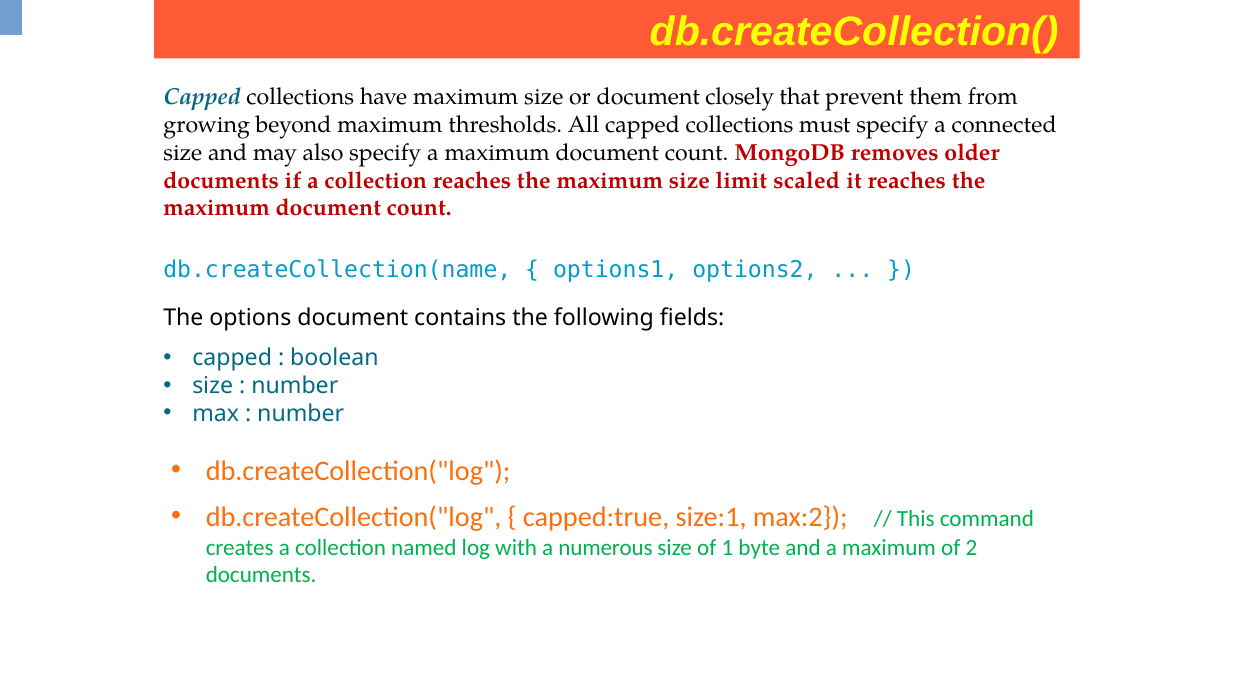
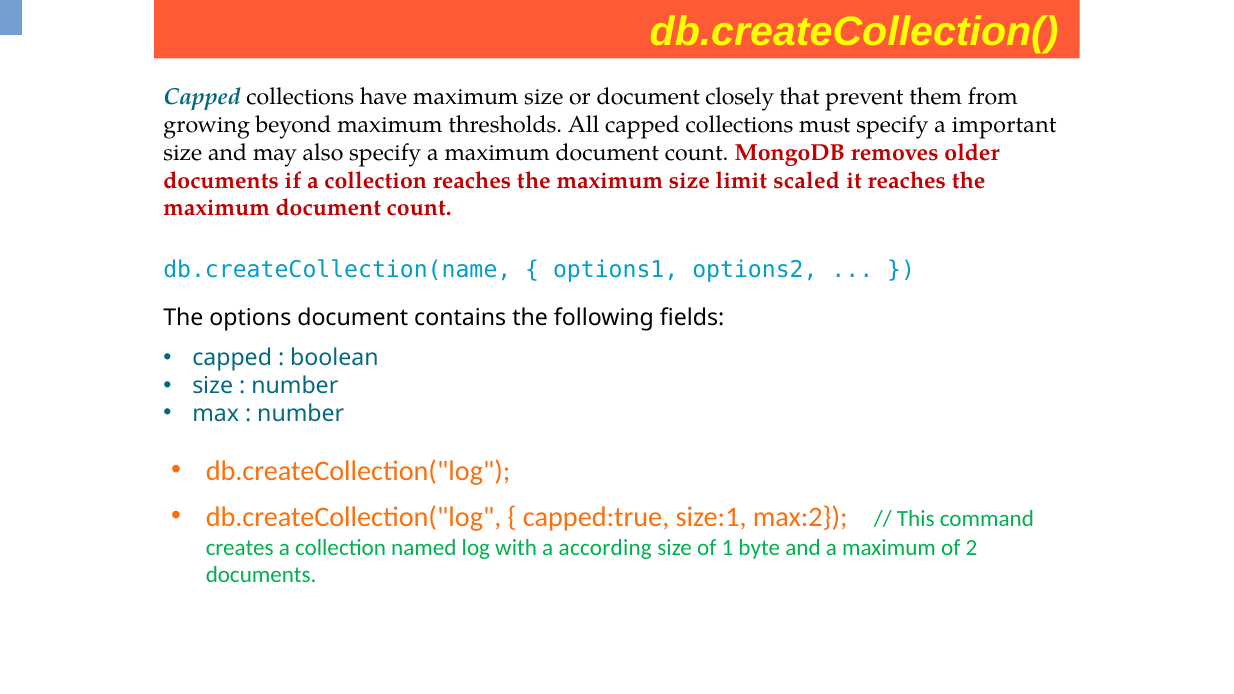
connected: connected -> important
numerous: numerous -> according
